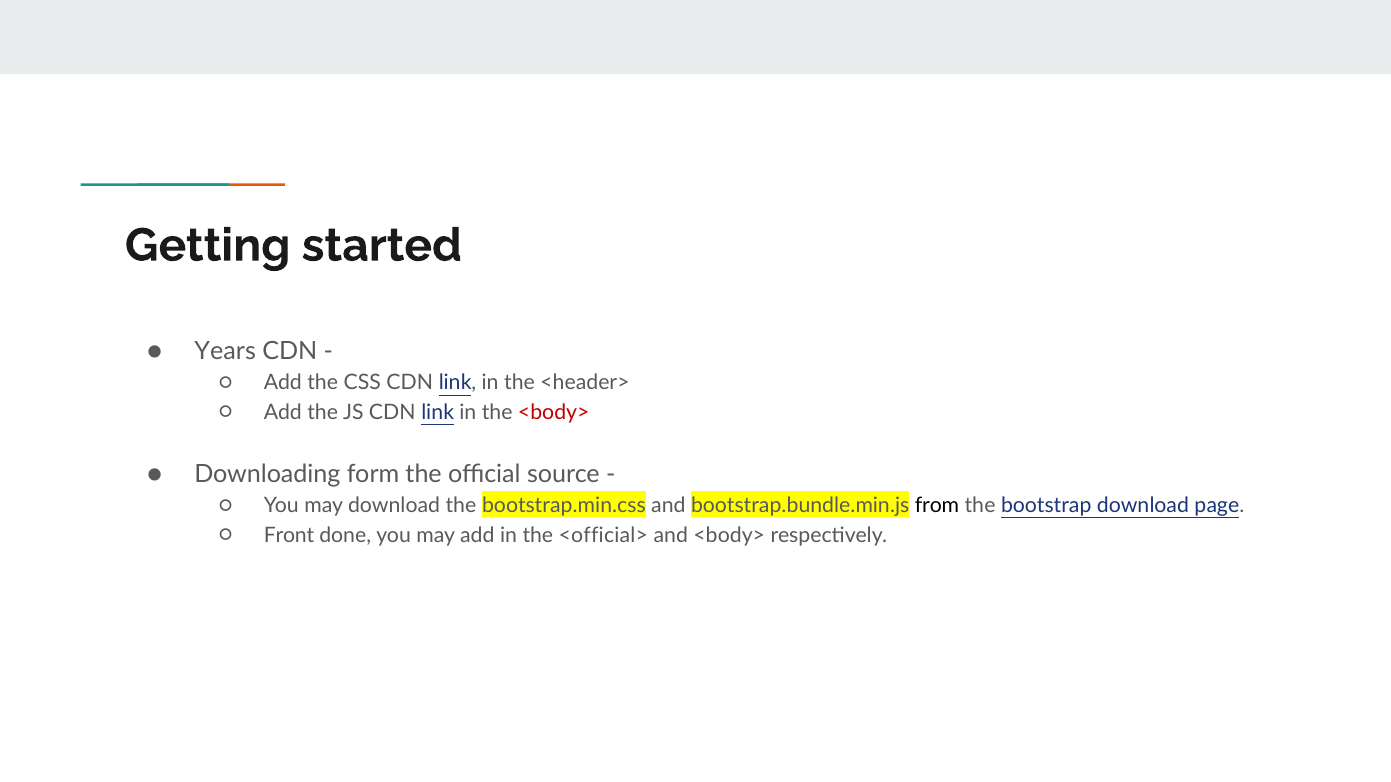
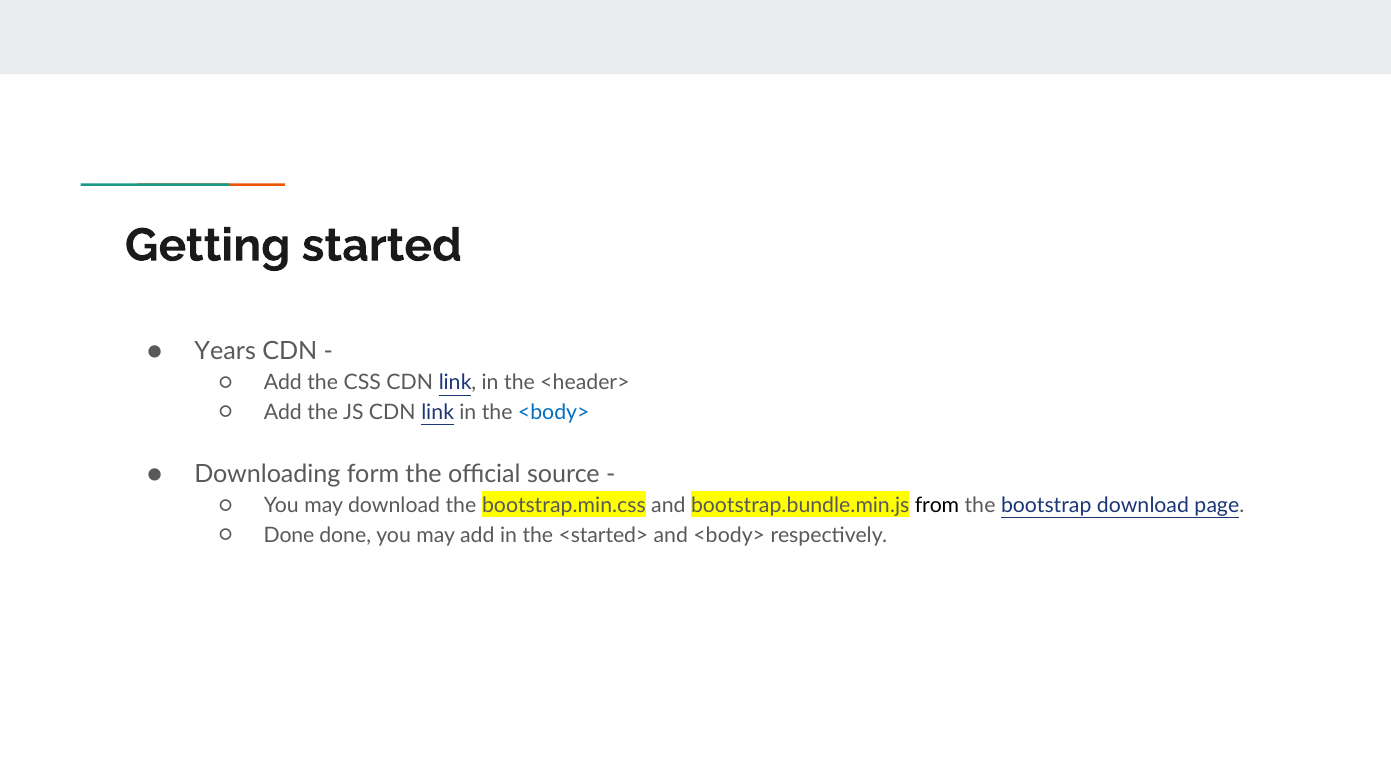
<body> at (554, 412) colour: red -> blue
Front at (289, 535): Front -> Done
<official>: <official> -> <started>
